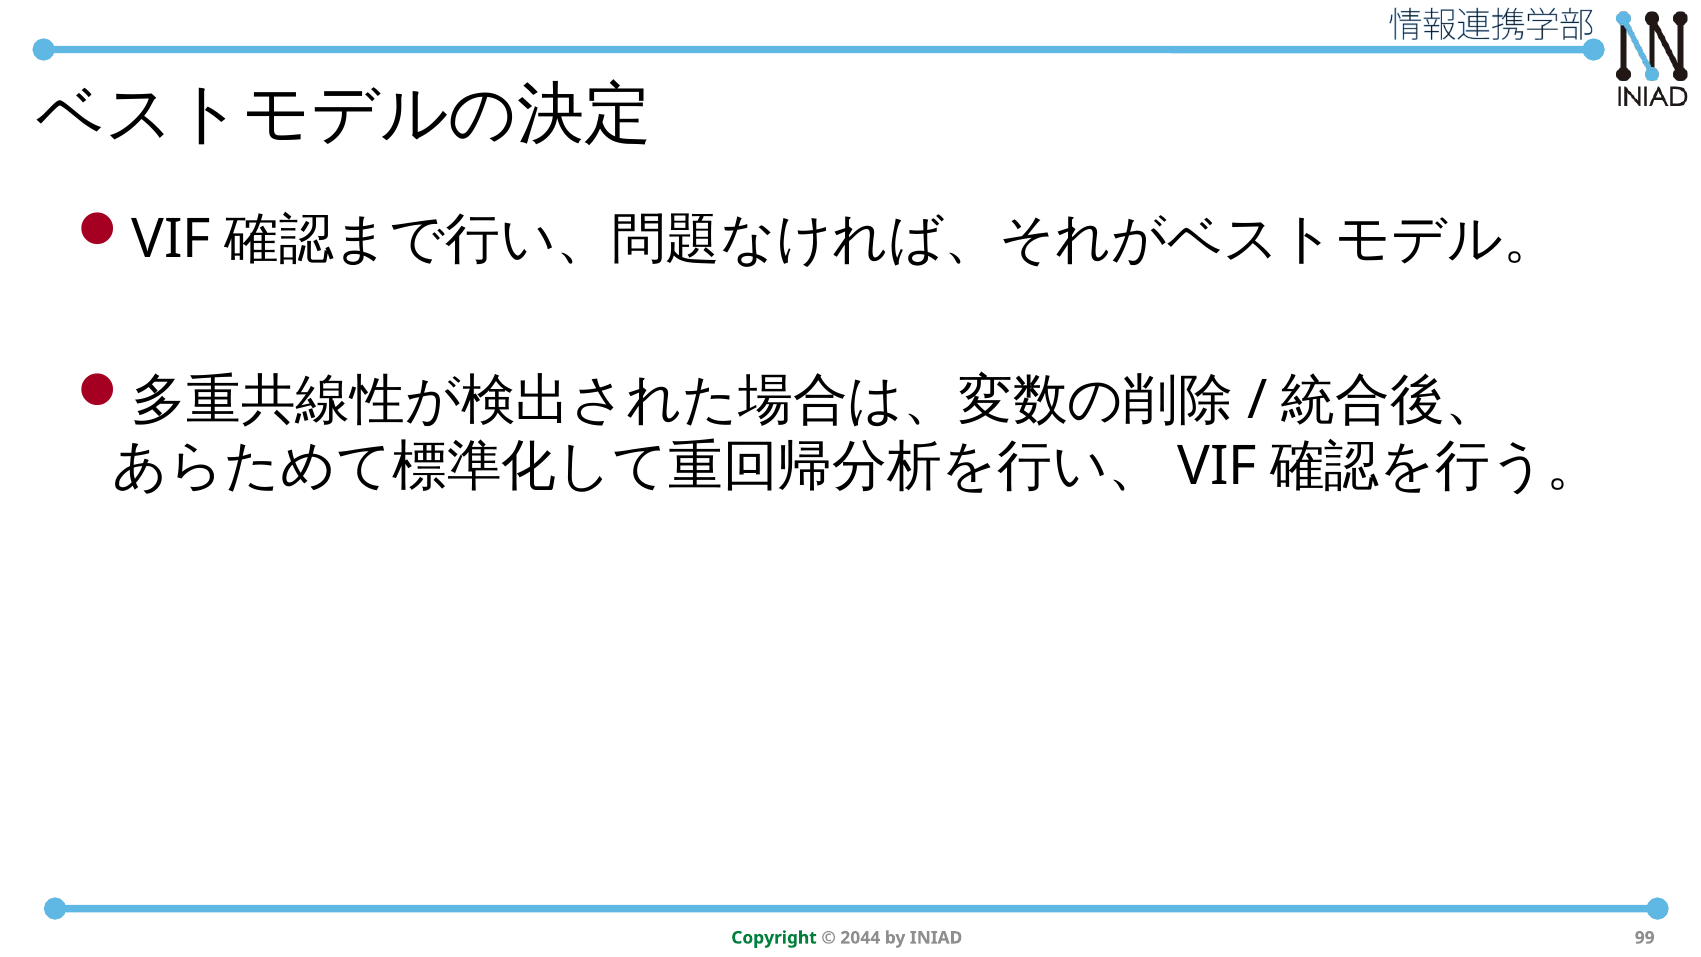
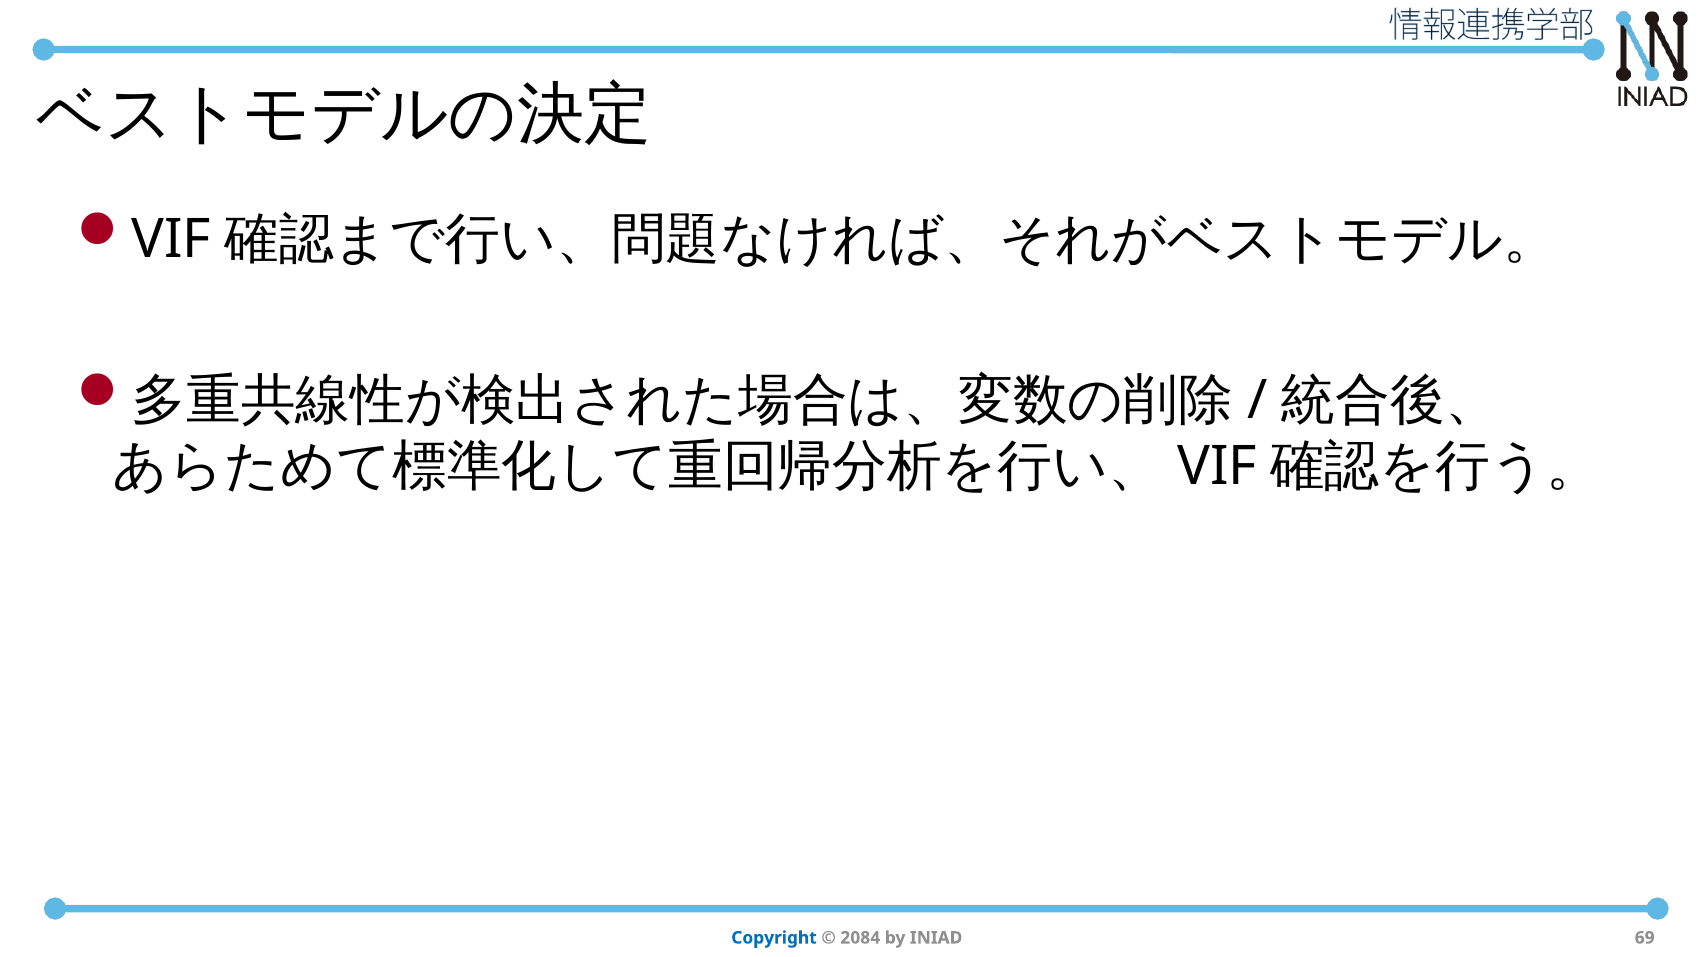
Copyright colour: green -> blue
2044: 2044 -> 2084
99: 99 -> 69
